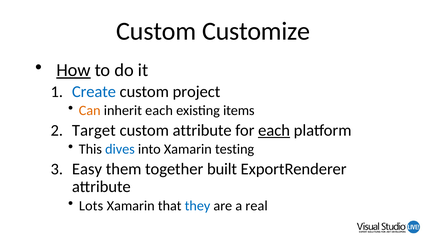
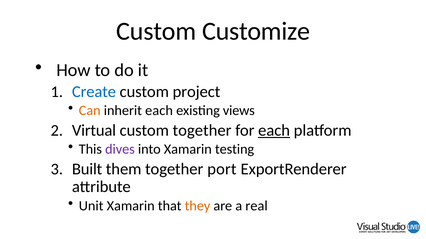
How underline: present -> none
items: items -> views
Target: Target -> Virtual
custom attribute: attribute -> together
dives colour: blue -> purple
Easy: Easy -> Built
built: built -> port
Lots: Lots -> Unit
they colour: blue -> orange
